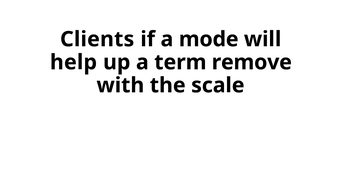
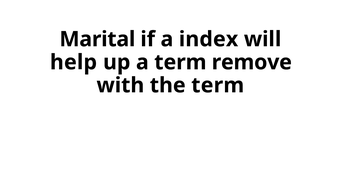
Clients: Clients -> Marital
mode: mode -> index
the scale: scale -> term
